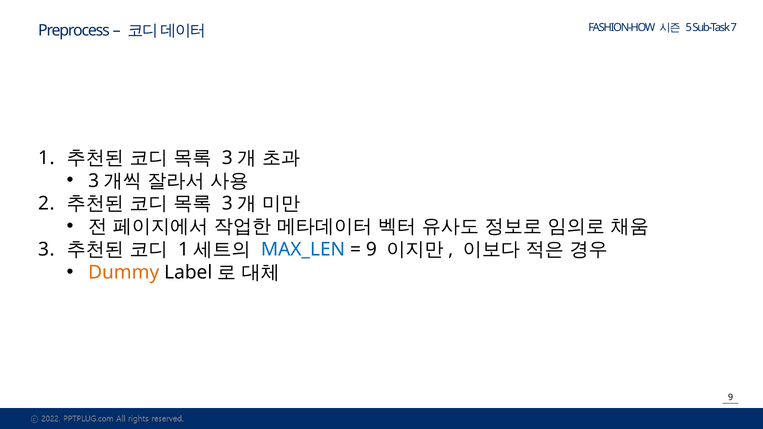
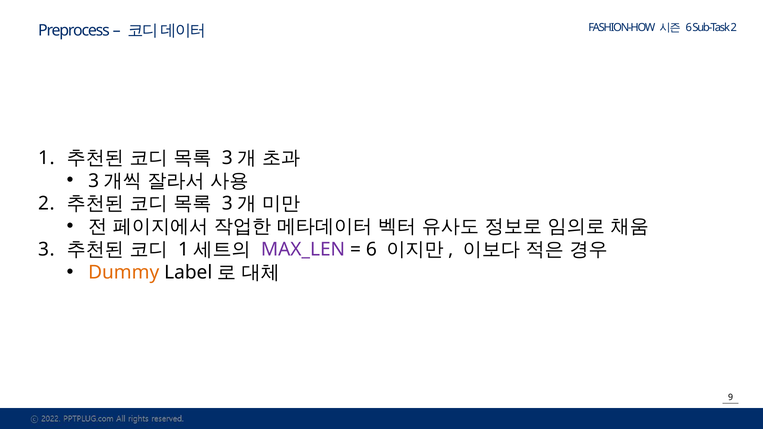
5 at (689, 28): 5 -> 6
7 at (734, 28): 7 -> 2
MAX_LEN colour: blue -> purple
9 at (371, 250): 9 -> 6
